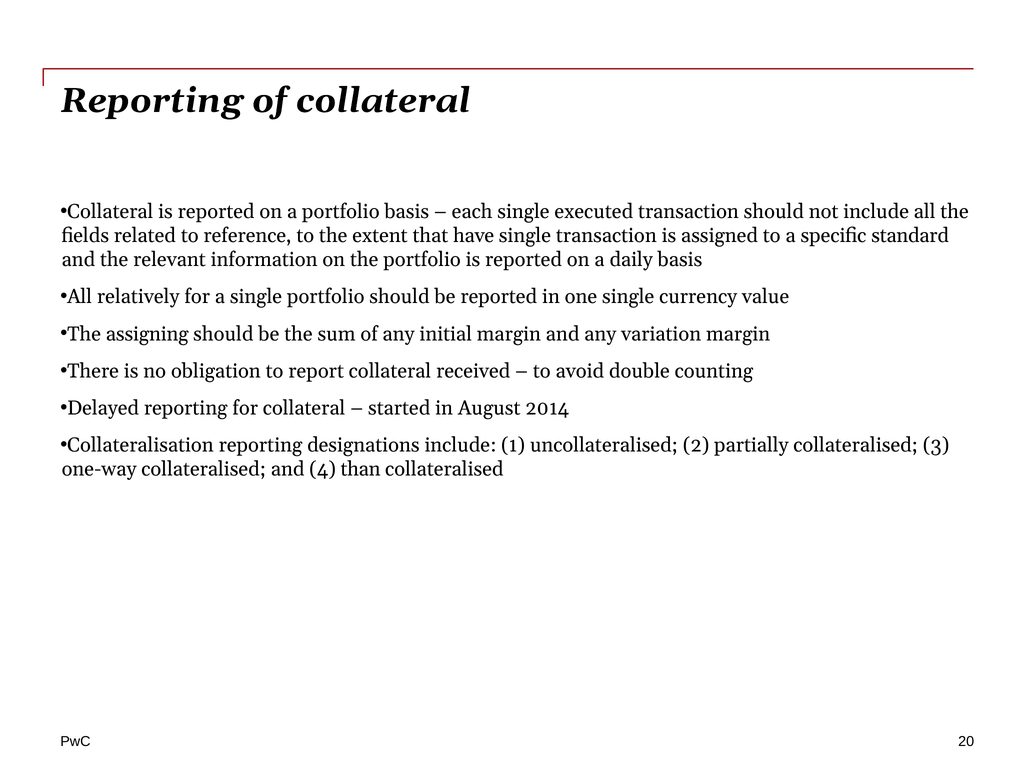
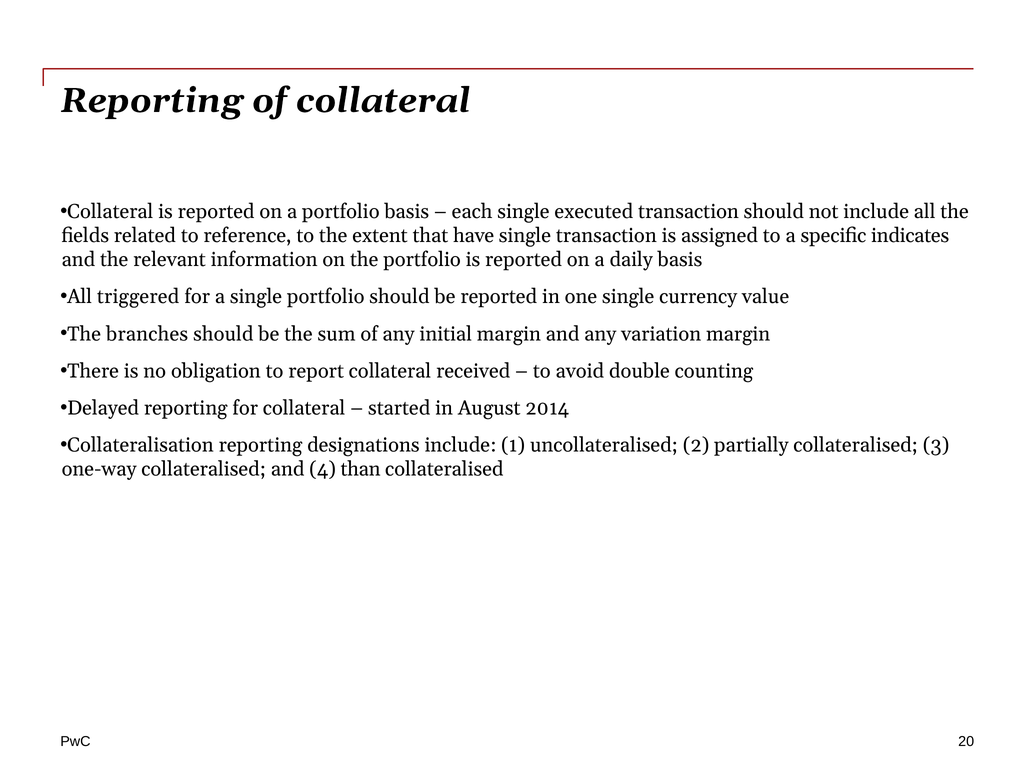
standard: standard -> indicates
relatively: relatively -> triggered
assigning: assigning -> branches
